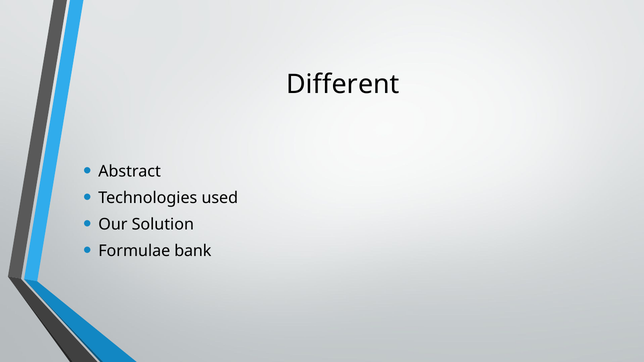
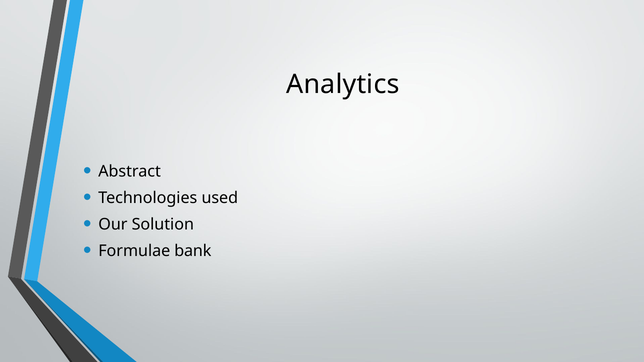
Different: Different -> Analytics
